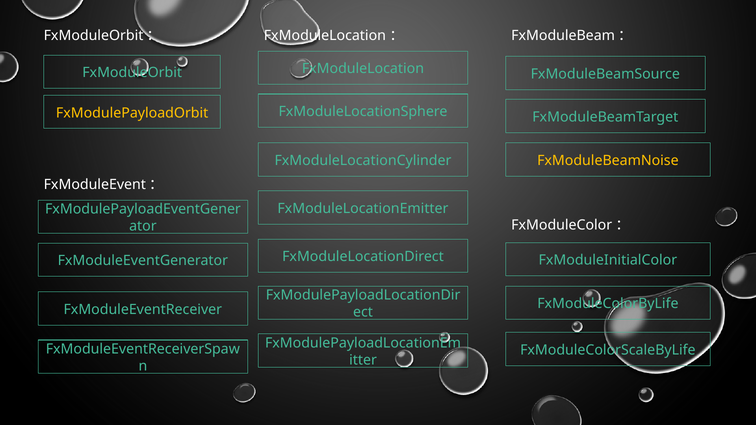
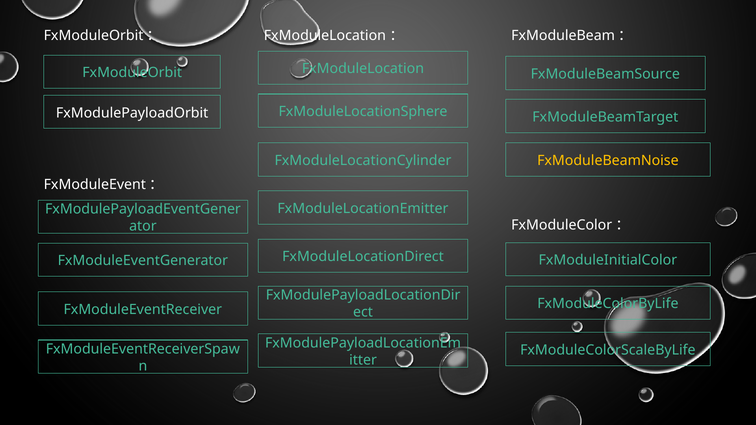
FxModulePayloadOrbit colour: yellow -> white
